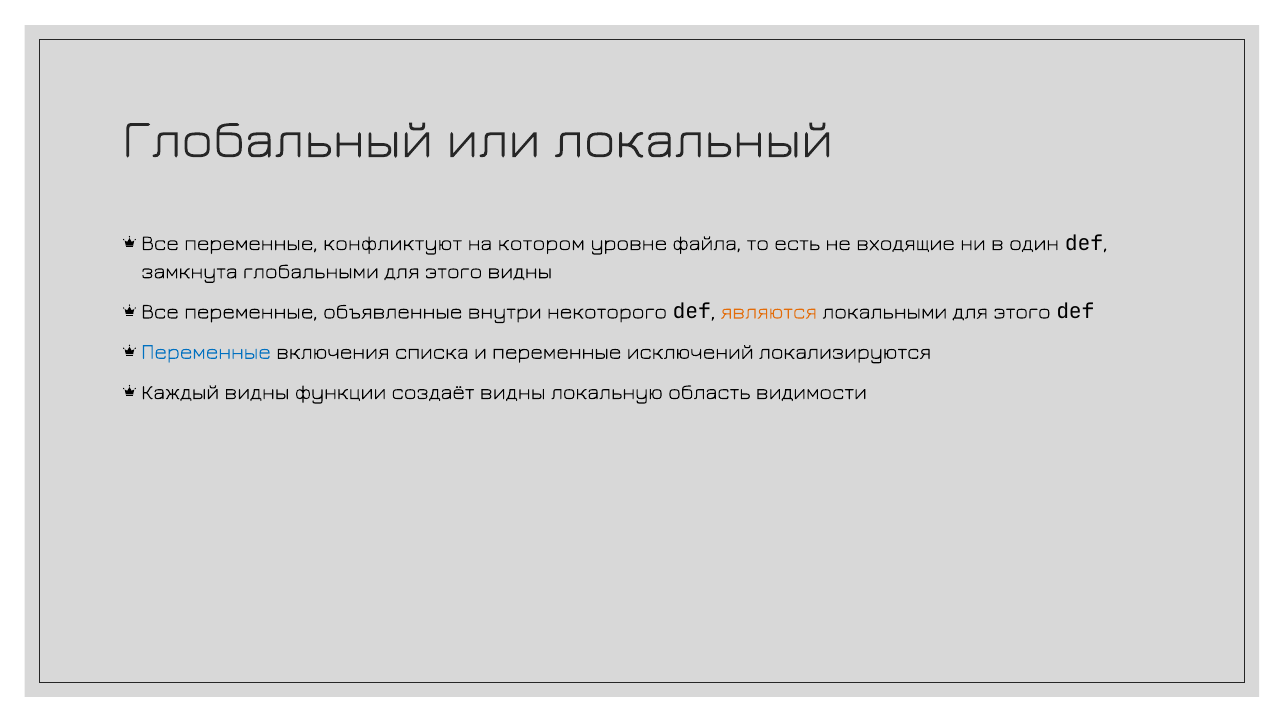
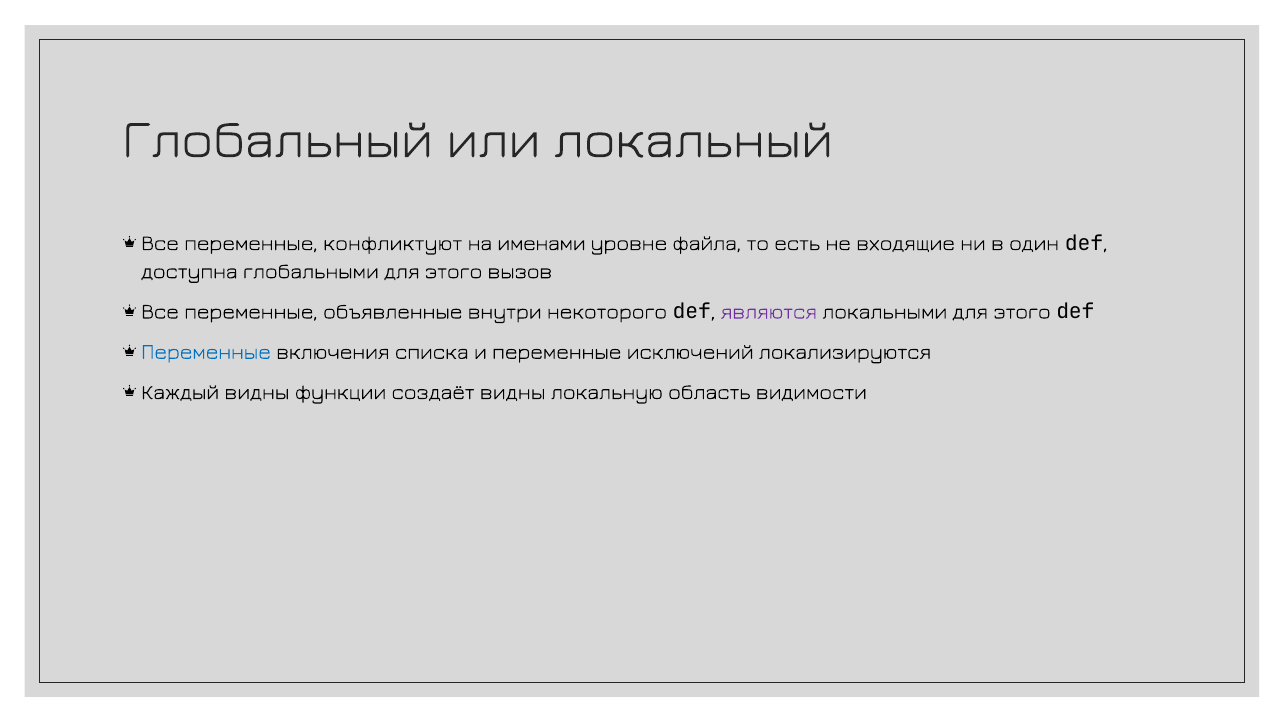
котором: котором -> именами
замкнута: замкнута -> доступна
этого видны: видны -> вызов
являются colour: orange -> purple
